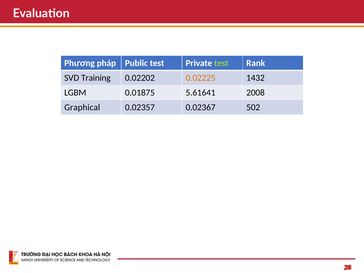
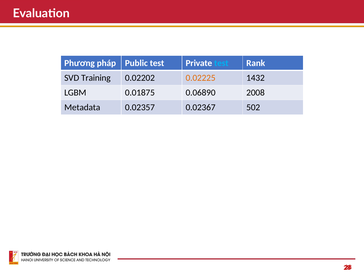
test at (221, 63) colour: light green -> light blue
5.61641: 5.61641 -> 0.06890
Graphical: Graphical -> Metadata
